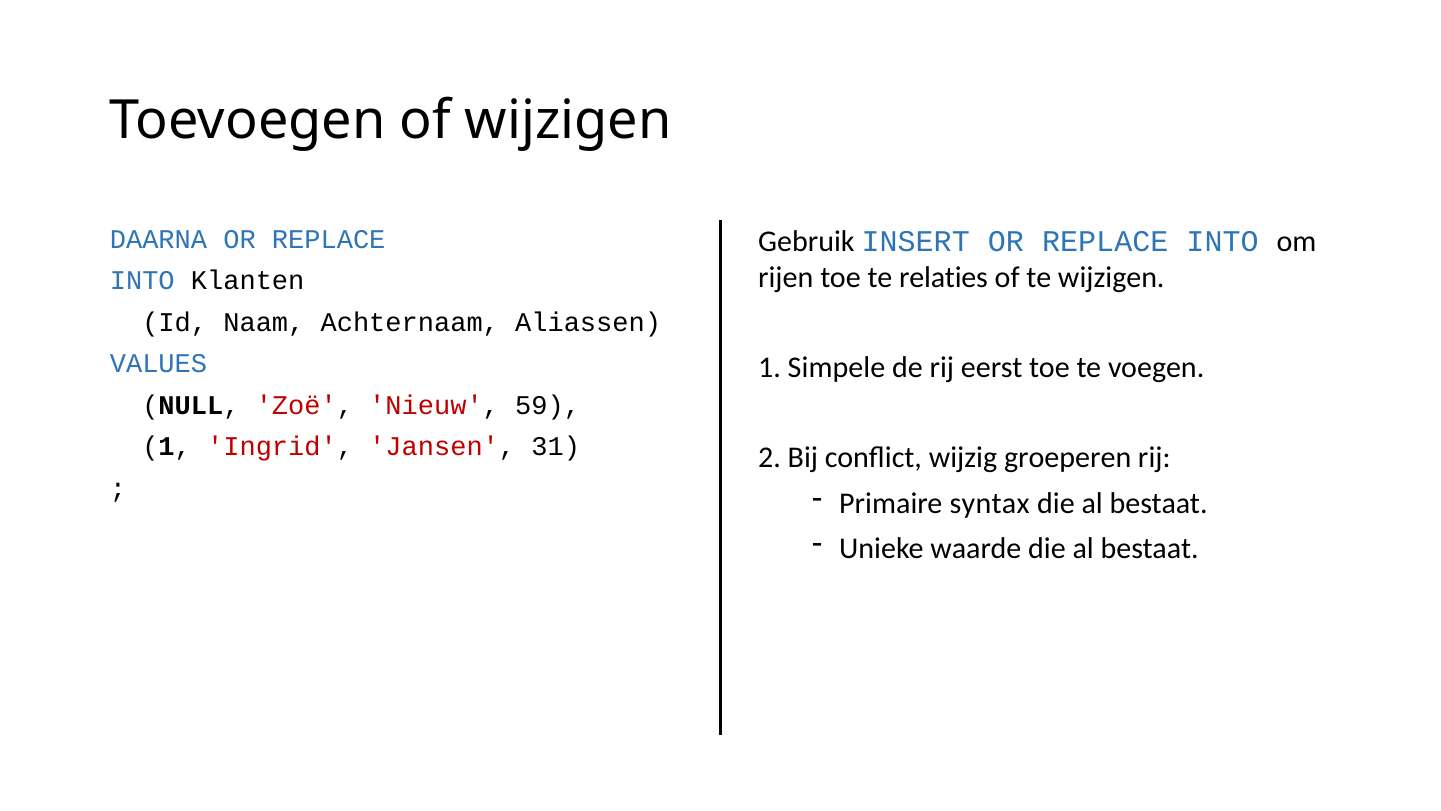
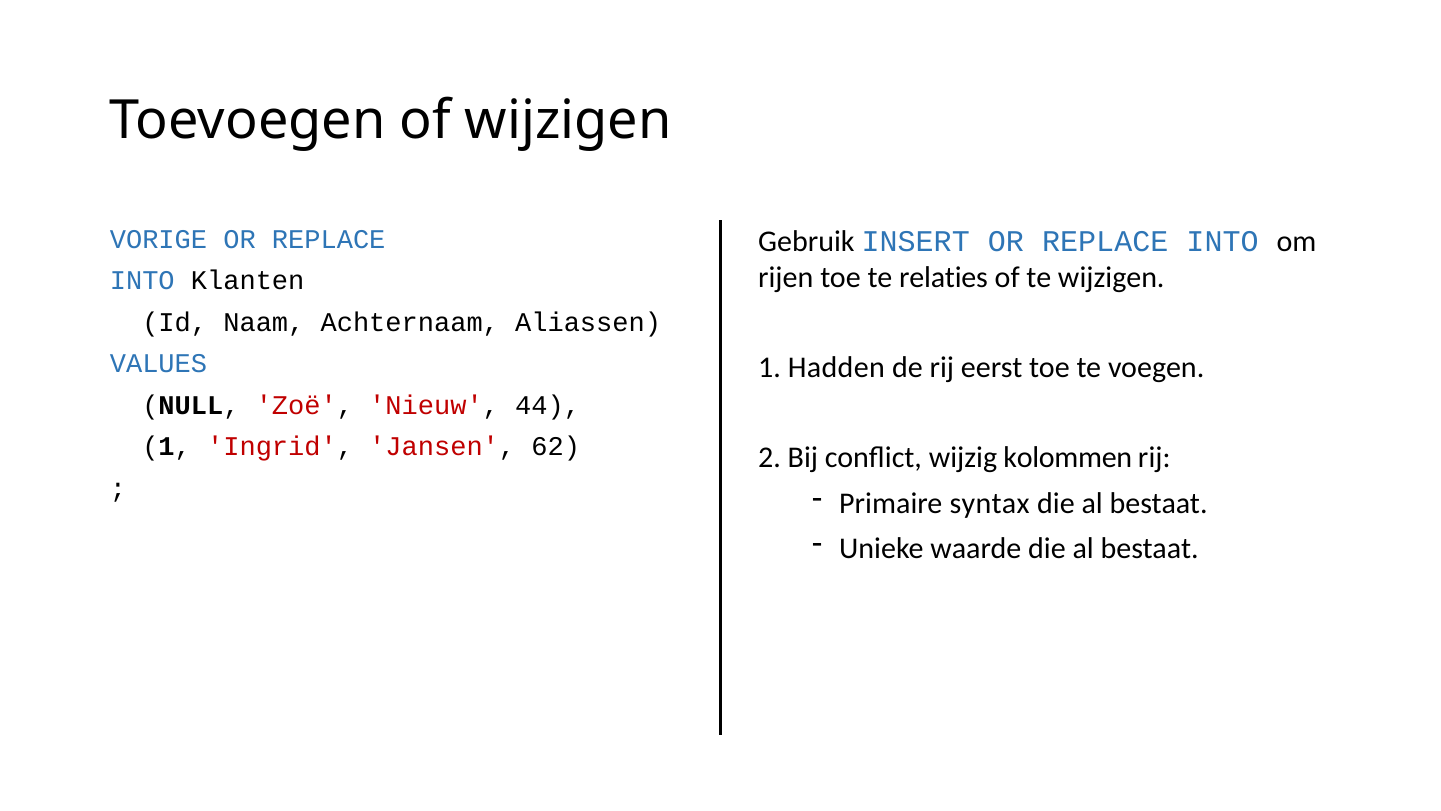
DAARNA: DAARNA -> VORIGE
Simpele: Simpele -> Hadden
59: 59 -> 44
31: 31 -> 62
groeperen: groeperen -> kolommen
